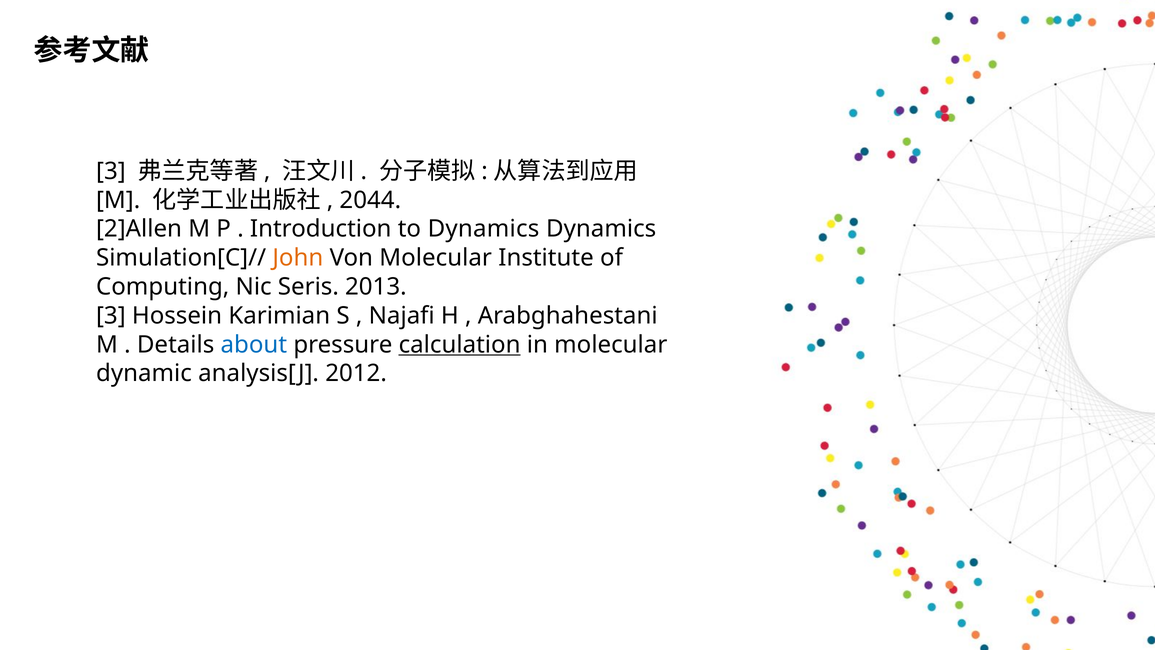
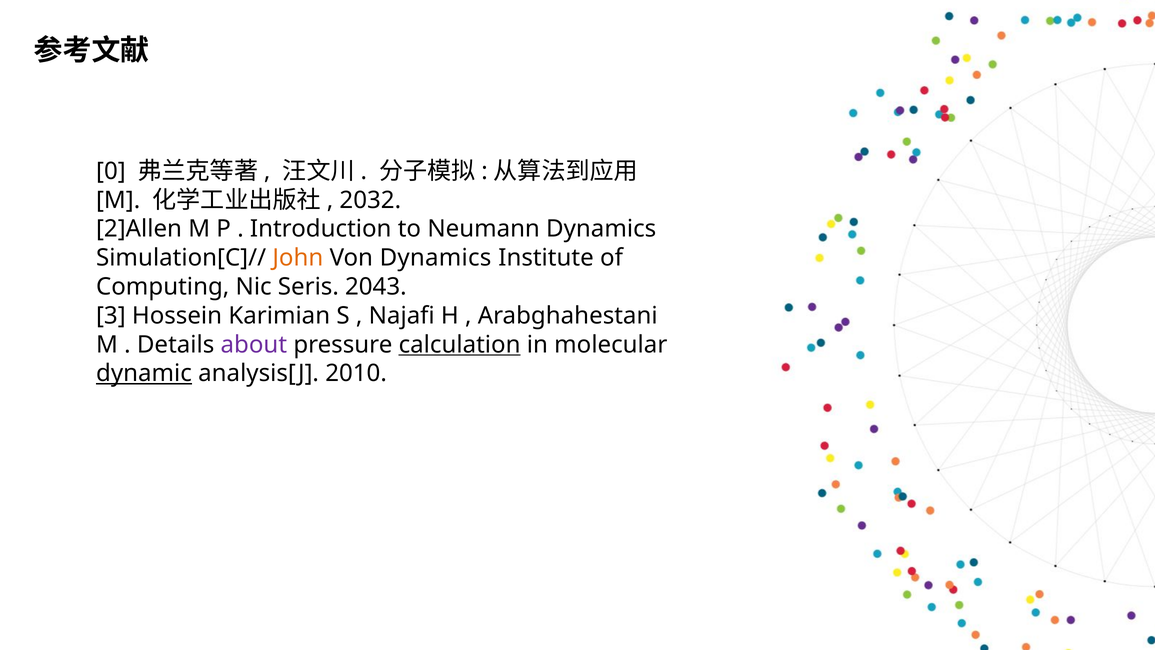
3 at (111, 171): 3 -> 0
2044: 2044 -> 2032
to Dynamics: Dynamics -> Neumann
Von Molecular: Molecular -> Dynamics
2013: 2013 -> 2043
about colour: blue -> purple
dynamic underline: none -> present
2012: 2012 -> 2010
